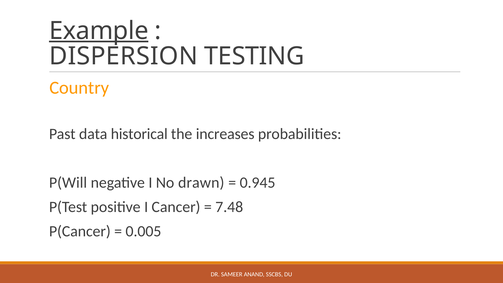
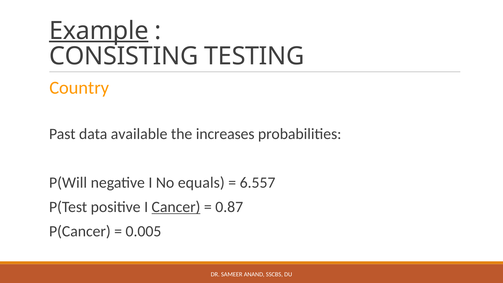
DISPERSION: DISPERSION -> CONSISTING
historical: historical -> available
drawn: drawn -> equals
0.945: 0.945 -> 6.557
Cancer underline: none -> present
7.48: 7.48 -> 0.87
